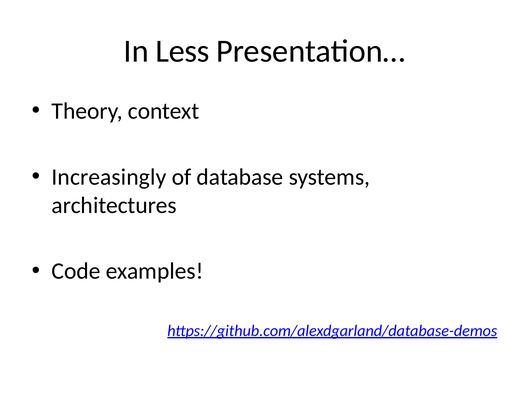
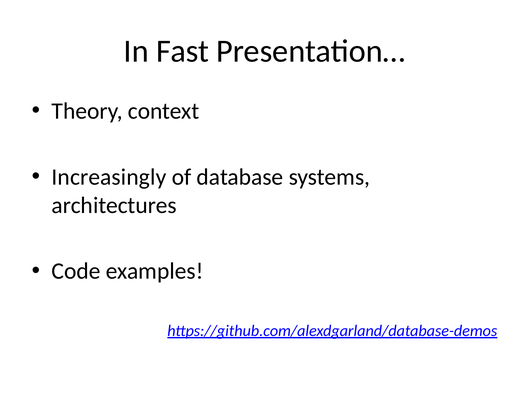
Less: Less -> Fast
